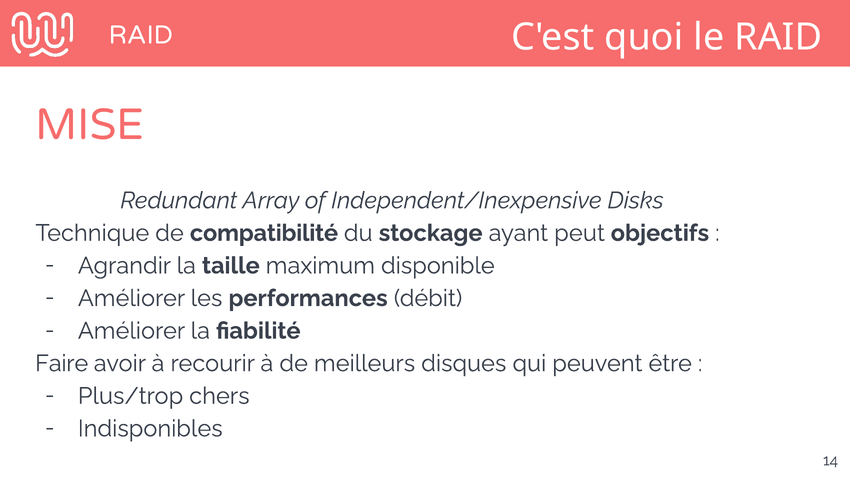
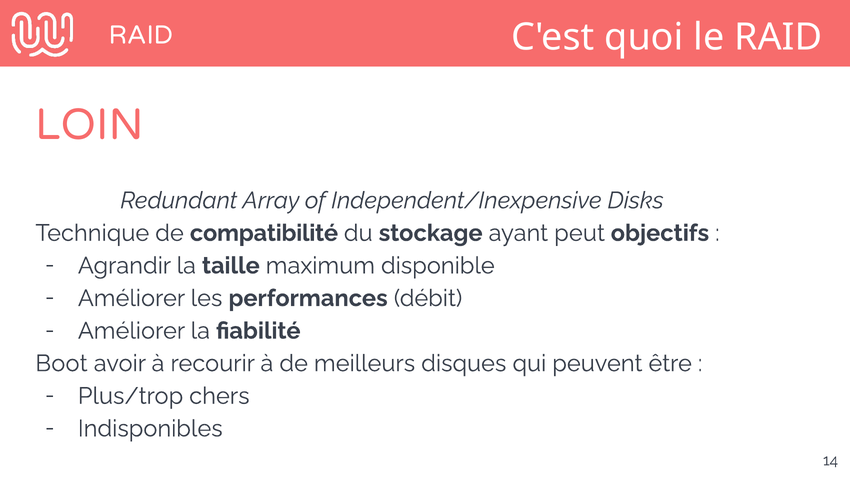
MISE: MISE -> LOIN
Faire: Faire -> Boot
